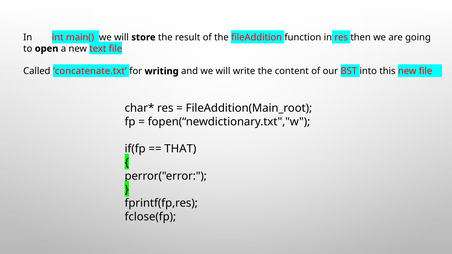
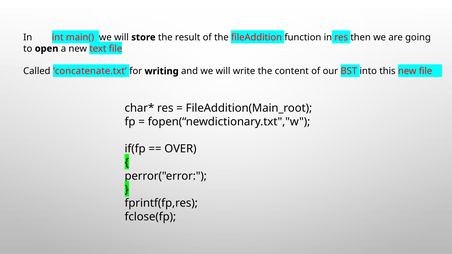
THAT: THAT -> OVER
